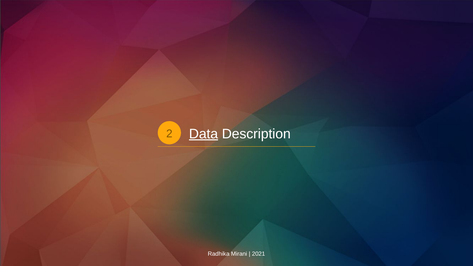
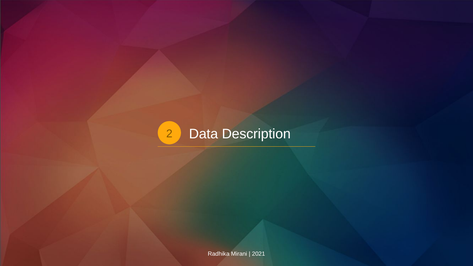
Data underline: present -> none
